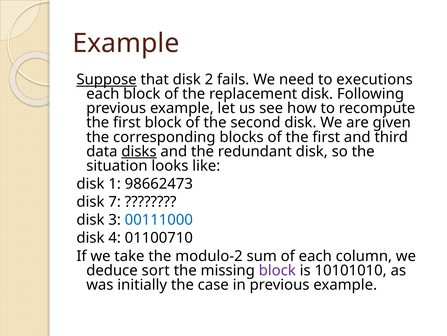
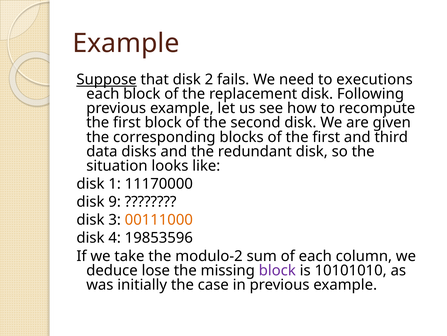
disks underline: present -> none
98662473: 98662473 -> 11170000
7: 7 -> 9
00111000 colour: blue -> orange
01100710: 01100710 -> 19853596
sort: sort -> lose
